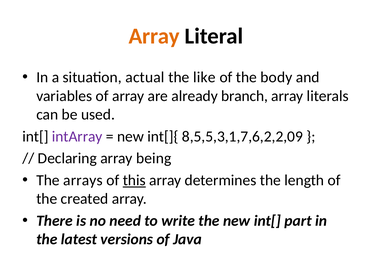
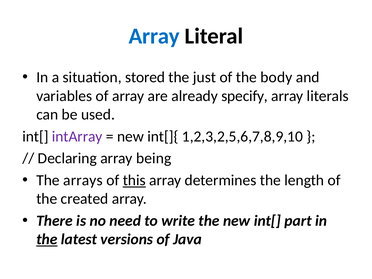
Array at (154, 36) colour: orange -> blue
actual: actual -> stored
like: like -> just
branch: branch -> specify
8,5,5,3,1,7,6,2,2,09: 8,5,5,3,1,7,6,2,2,09 -> 1,2,3,2,5,6,7,8,9,10
the at (47, 239) underline: none -> present
